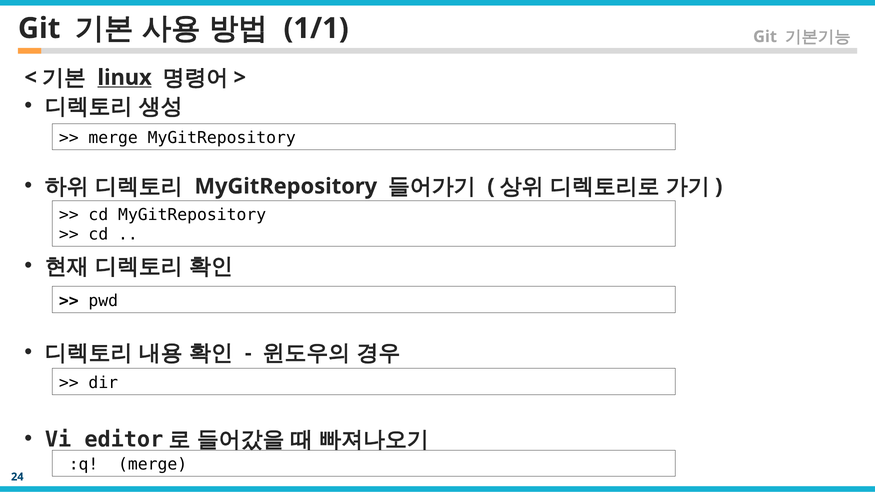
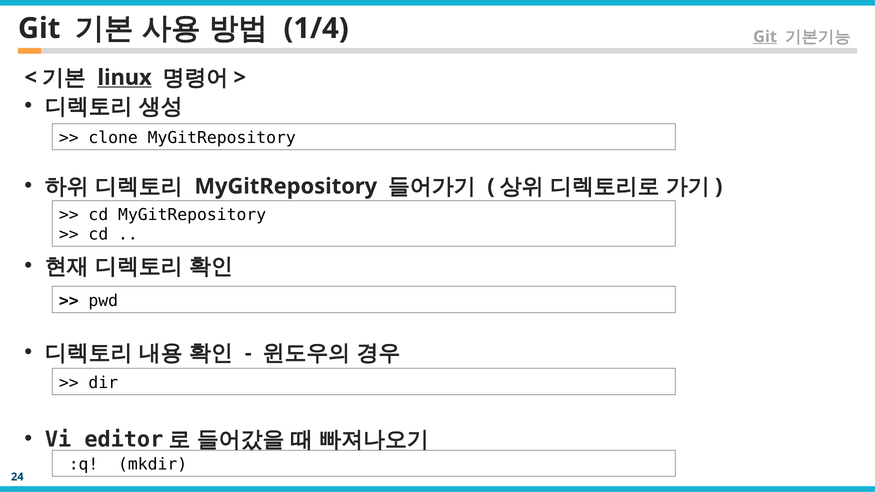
1/1: 1/1 -> 1/4
Git at (765, 37) underline: none -> present
merge at (113, 138): merge -> clone
:q merge: merge -> mkdir
